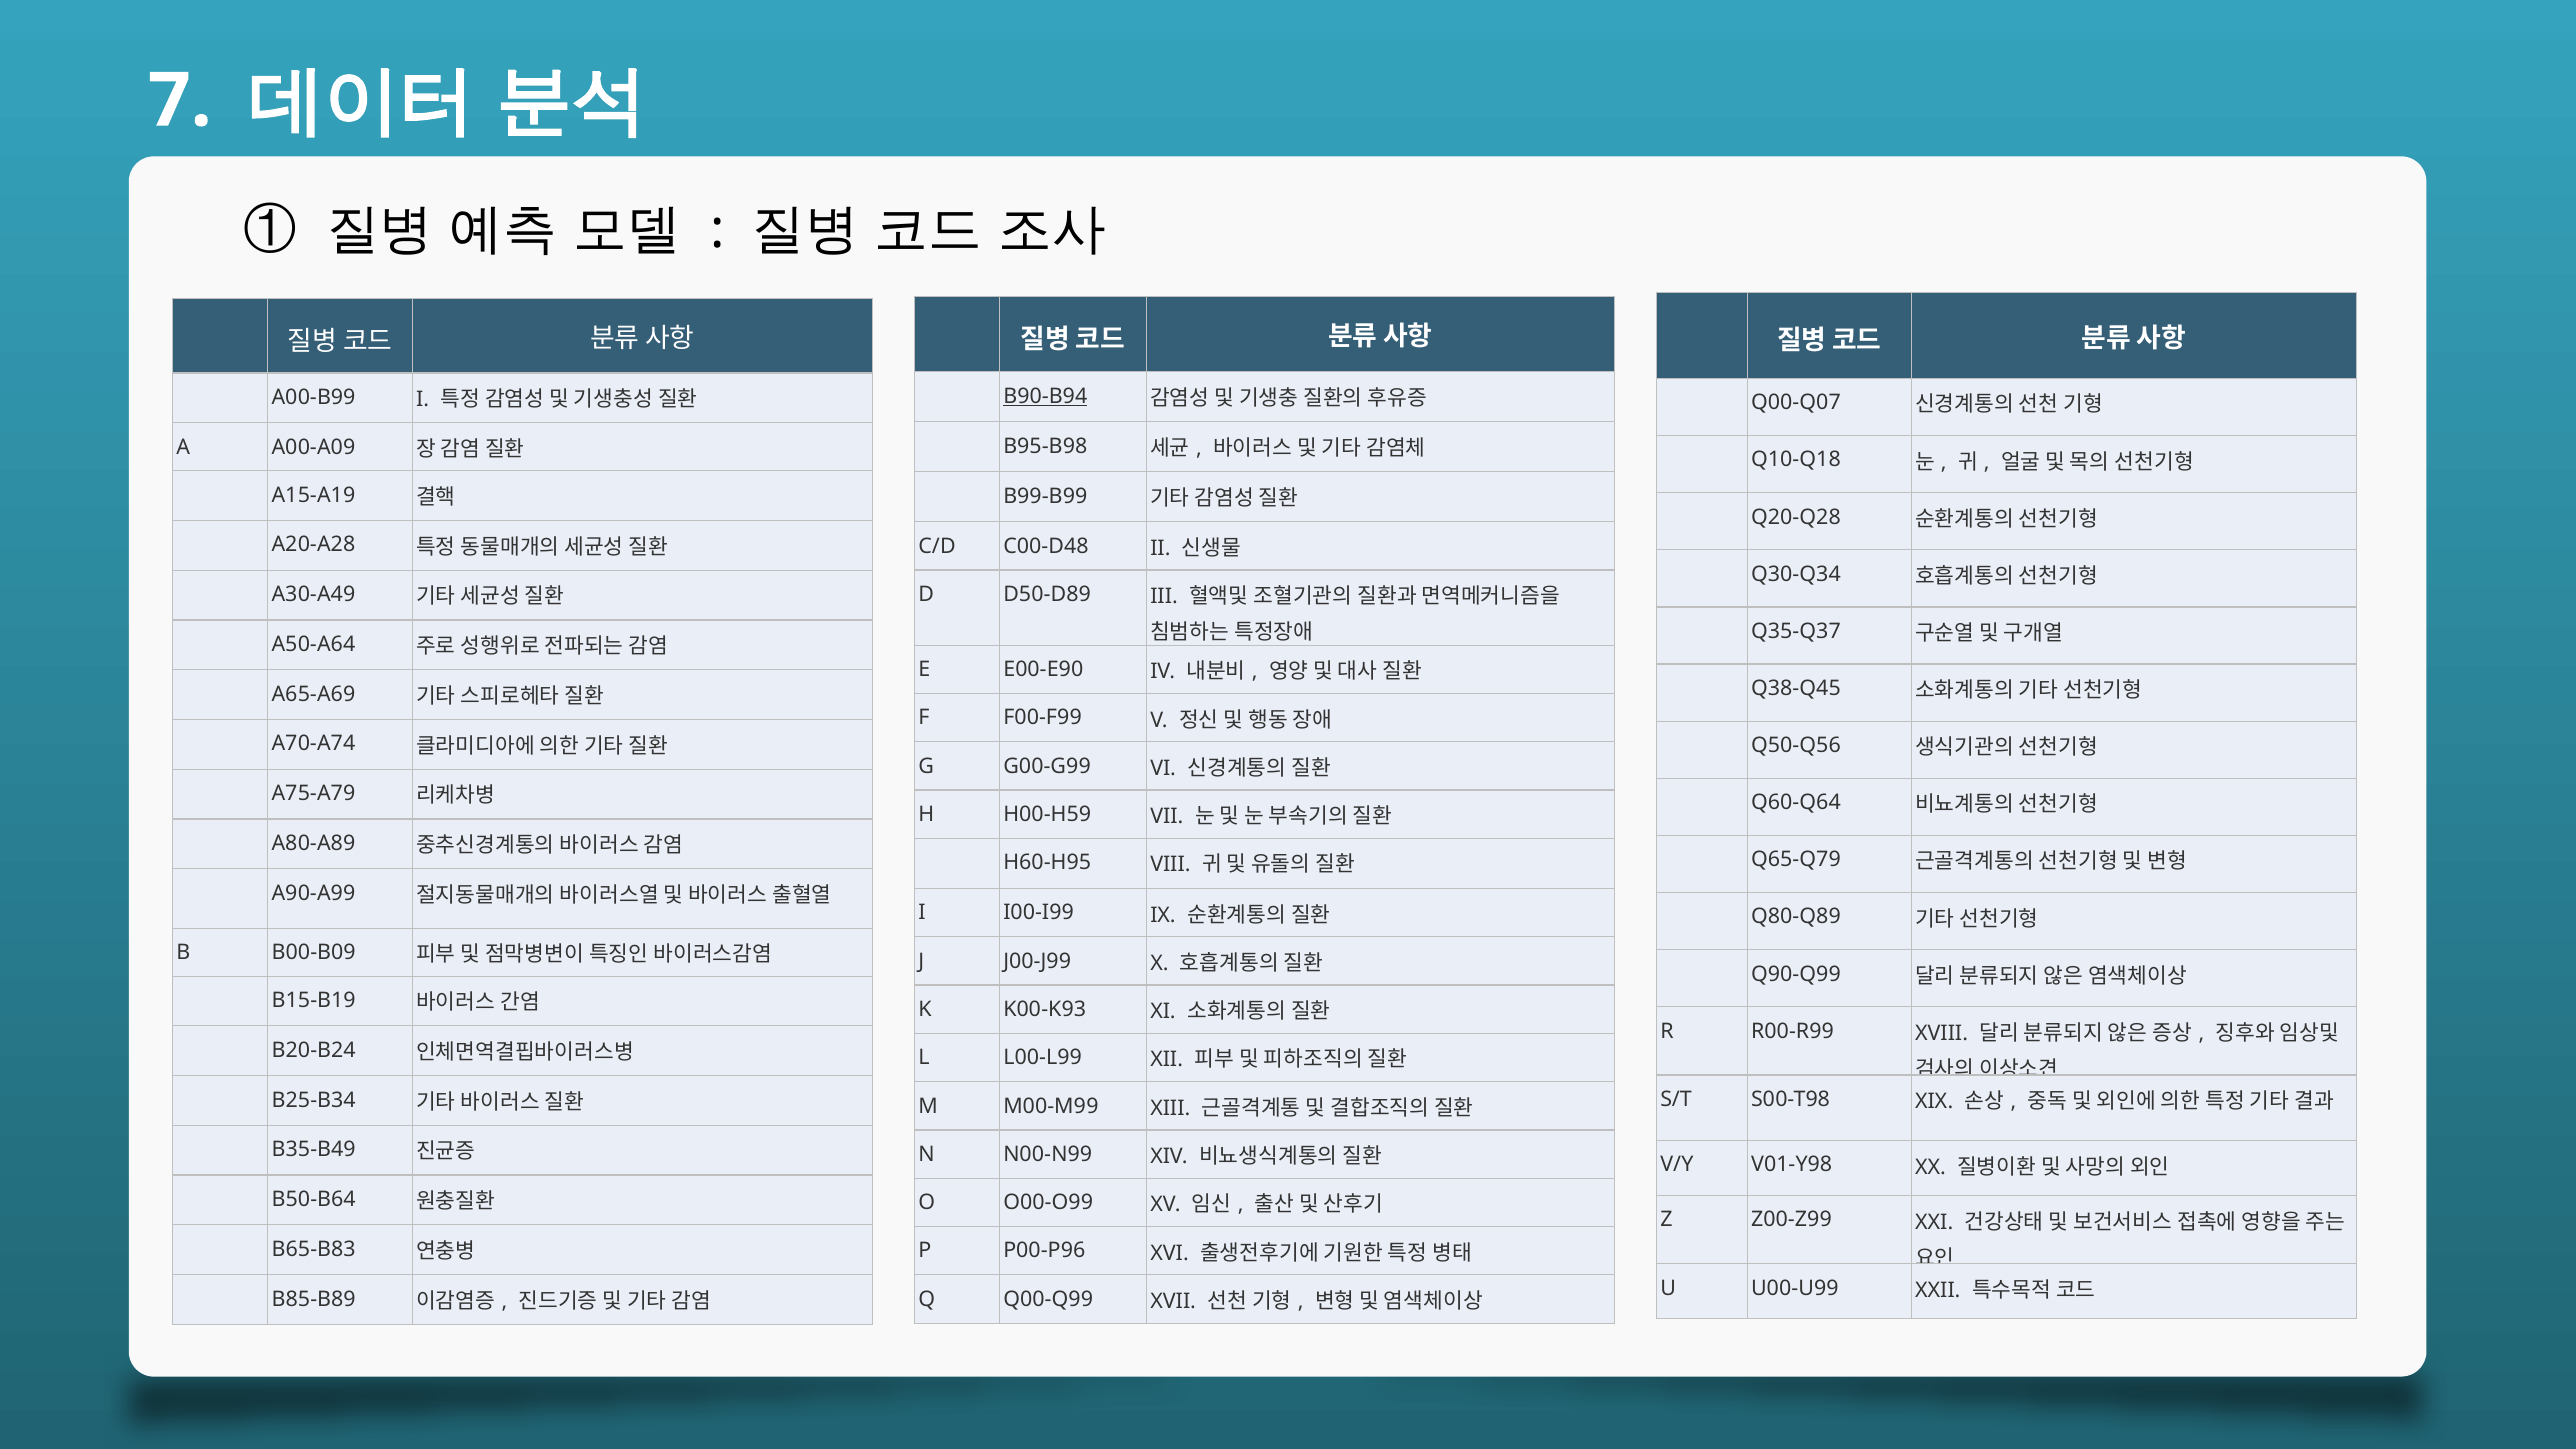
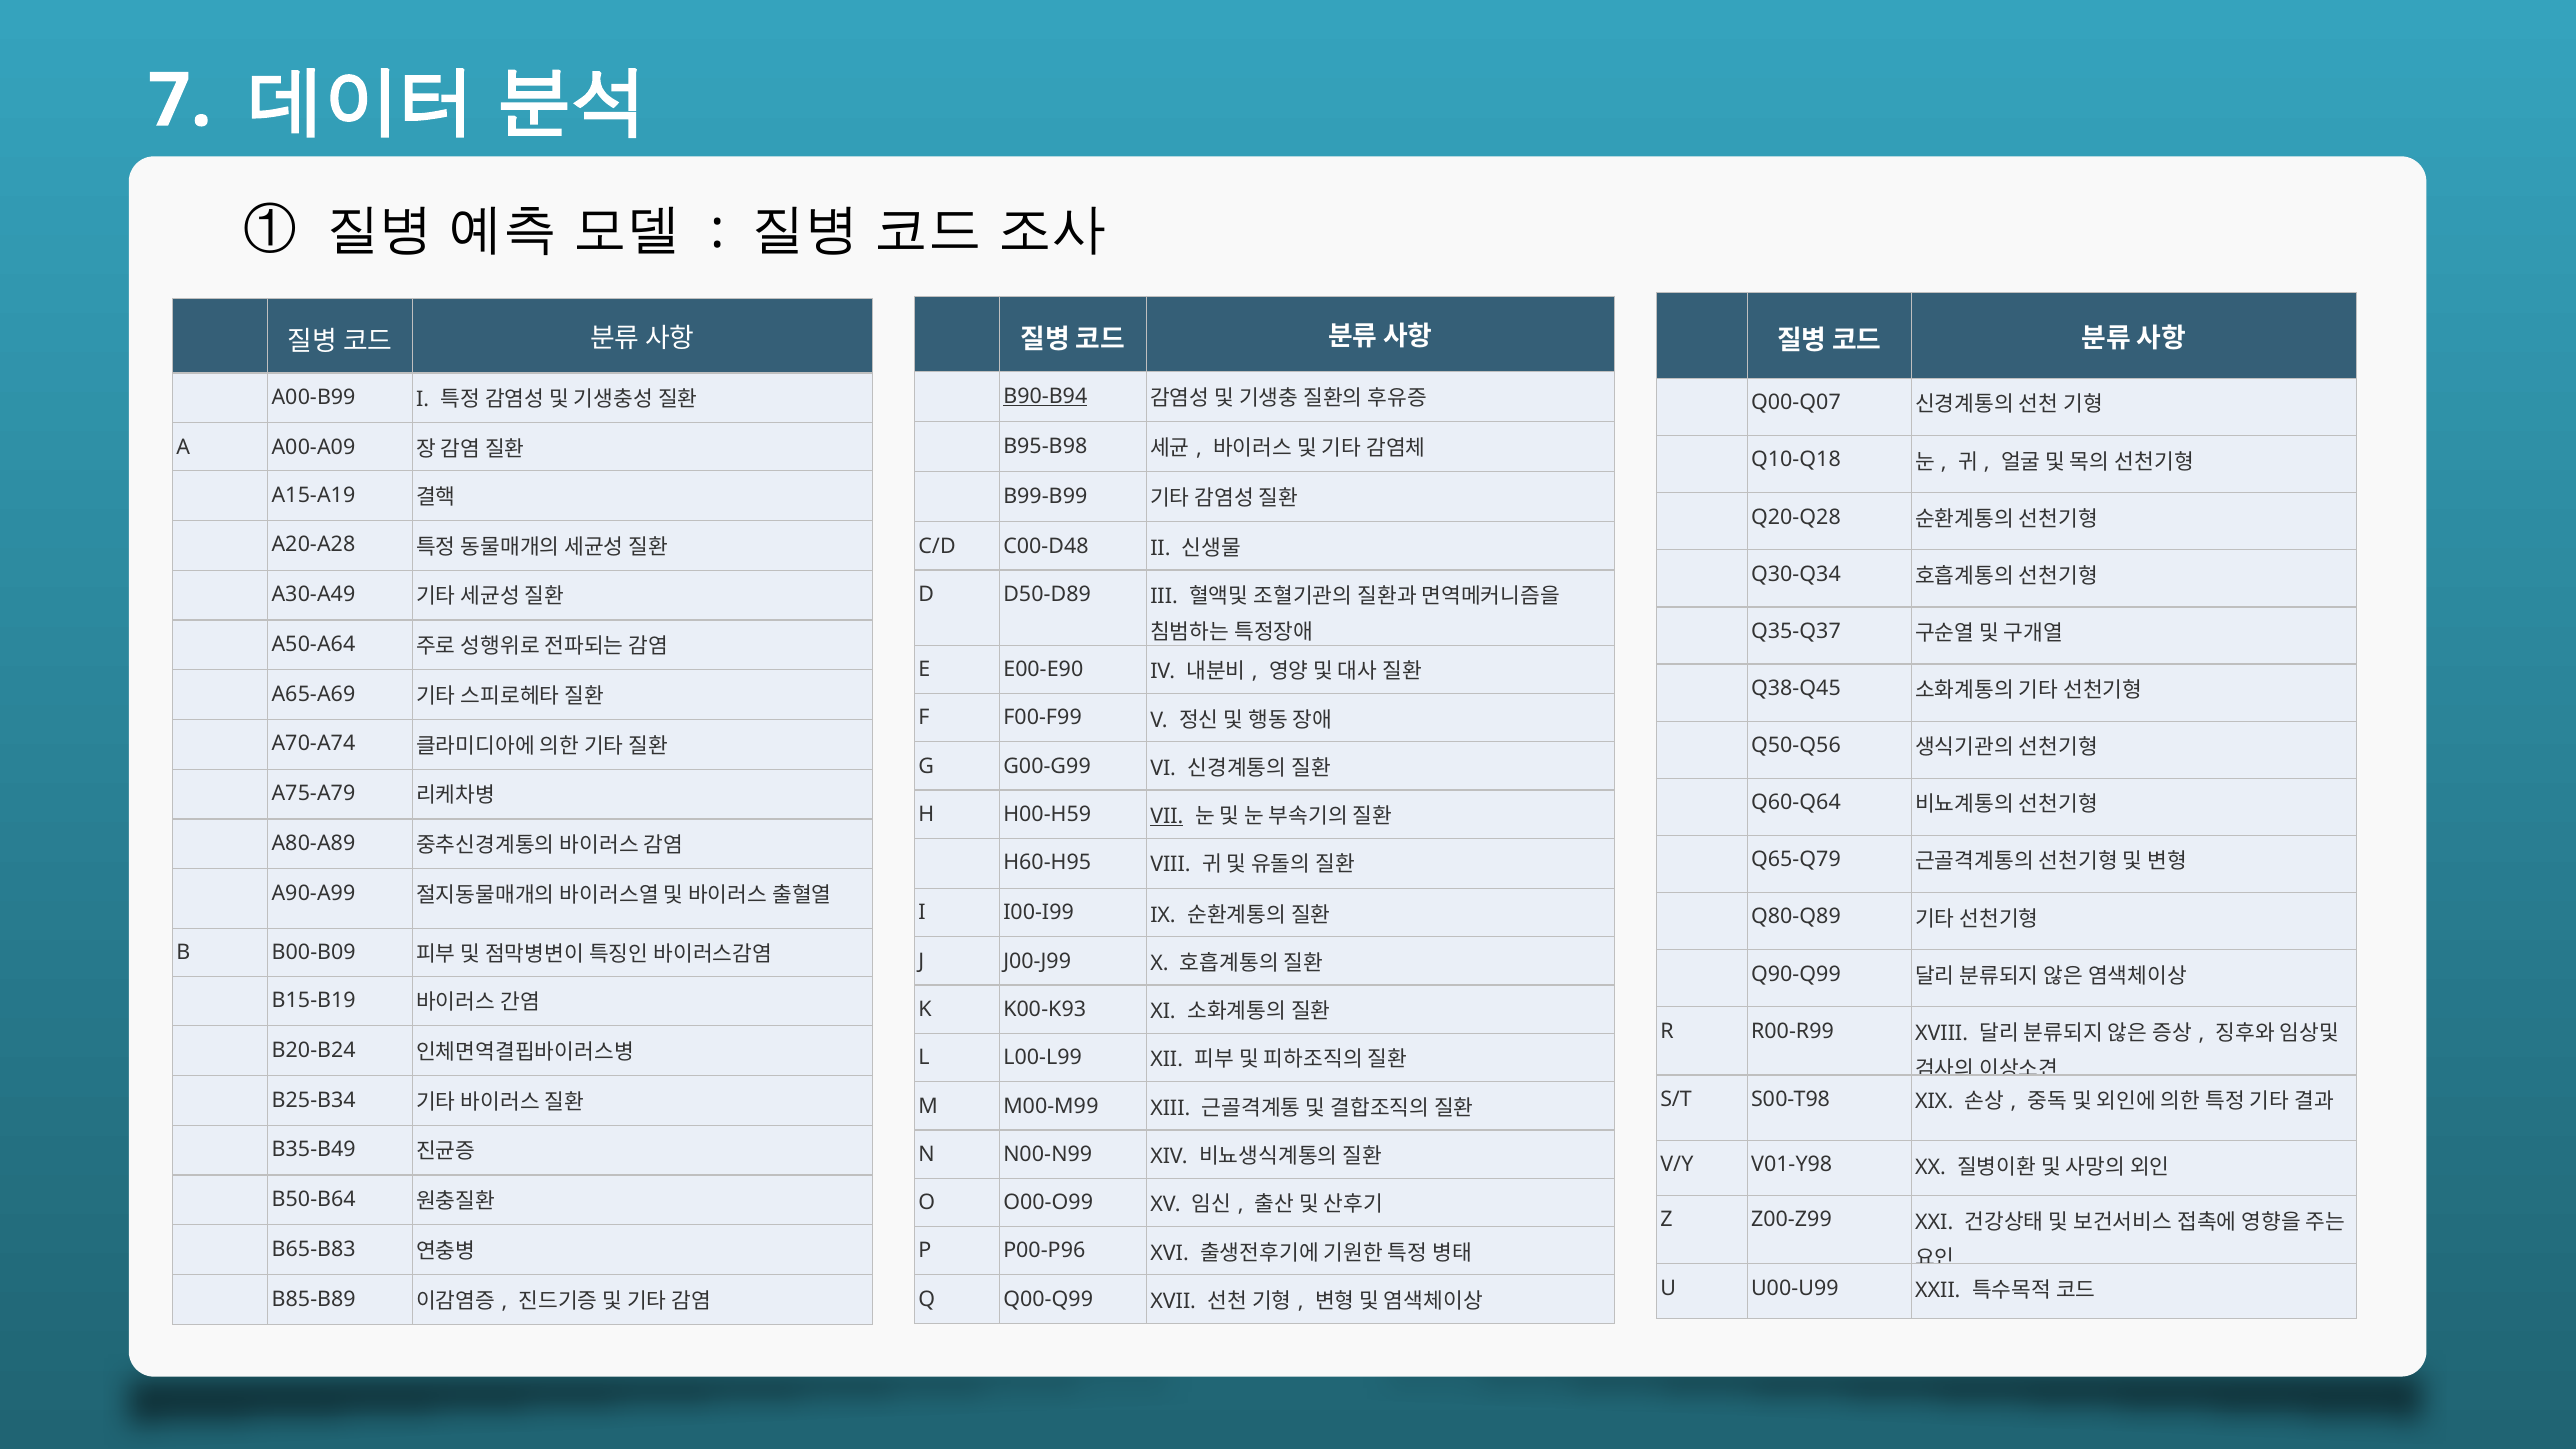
VII underline: none -> present
